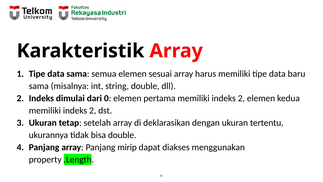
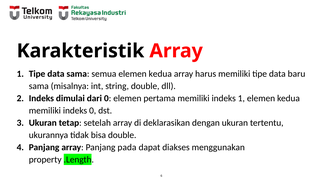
semua elemen sesuai: sesuai -> kedua
pertama memiliki indeks 2: 2 -> 1
2 at (93, 110): 2 -> 0
mirip: mirip -> pada
